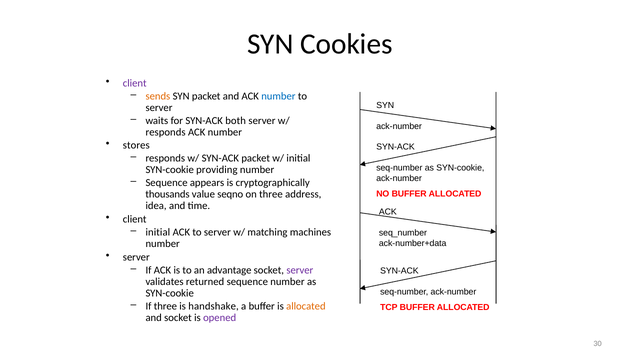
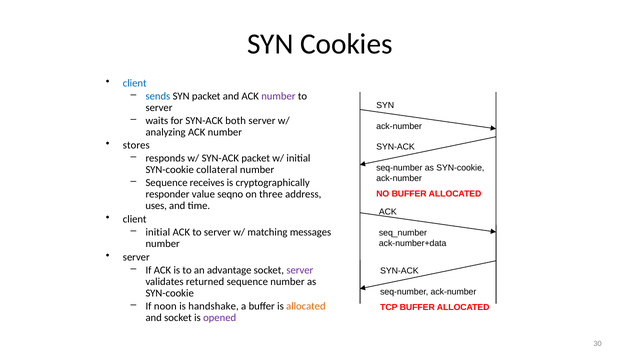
client at (135, 83) colour: purple -> blue
sends colour: orange -> blue
number at (278, 96) colour: blue -> purple
responds at (166, 132): responds -> analyzing
providing: providing -> collateral
appears: appears -> receives
thousands: thousands -> responder
idea: idea -> uses
machines: machines -> messages
If three: three -> noon
